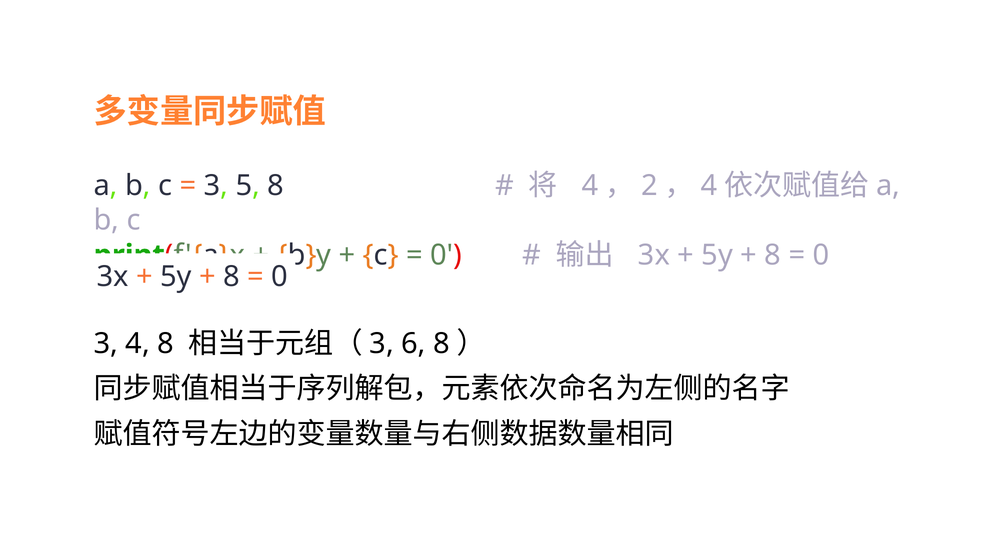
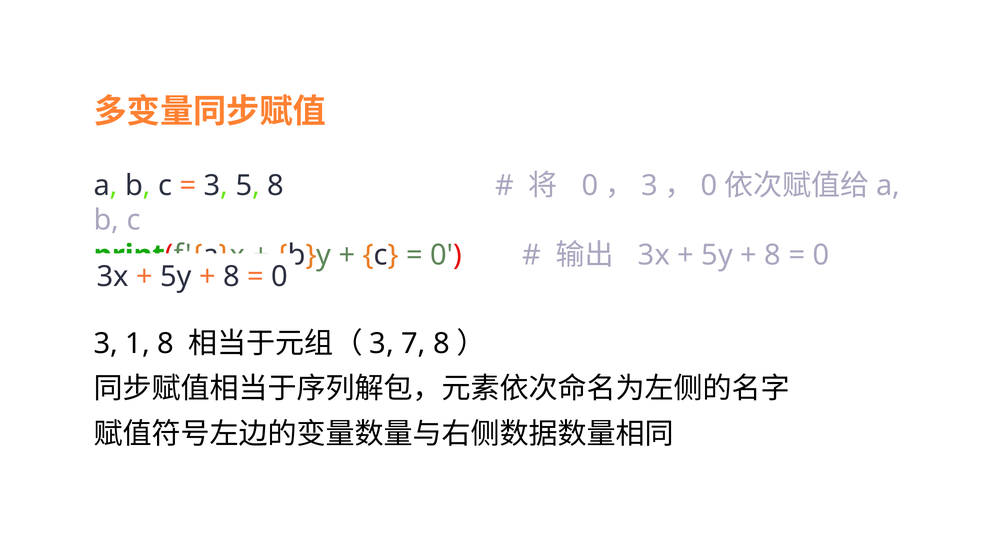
4 at (590, 186): 4 -> 0
2 at (649, 186): 2 -> 3
4 at (709, 186): 4 -> 0
3 4: 4 -> 1
6: 6 -> 7
